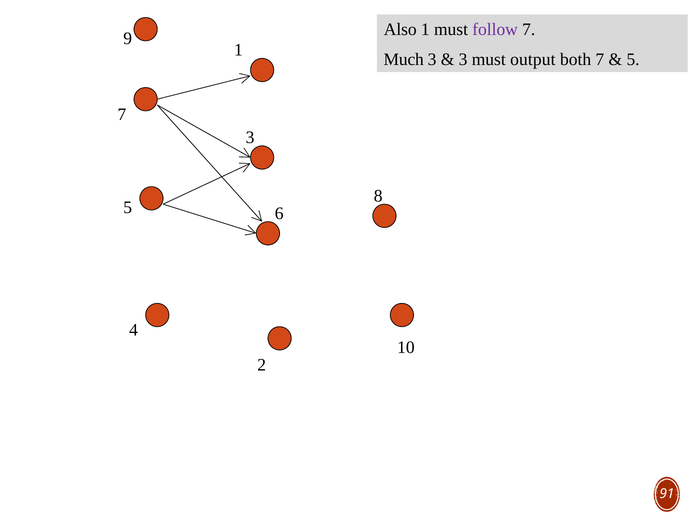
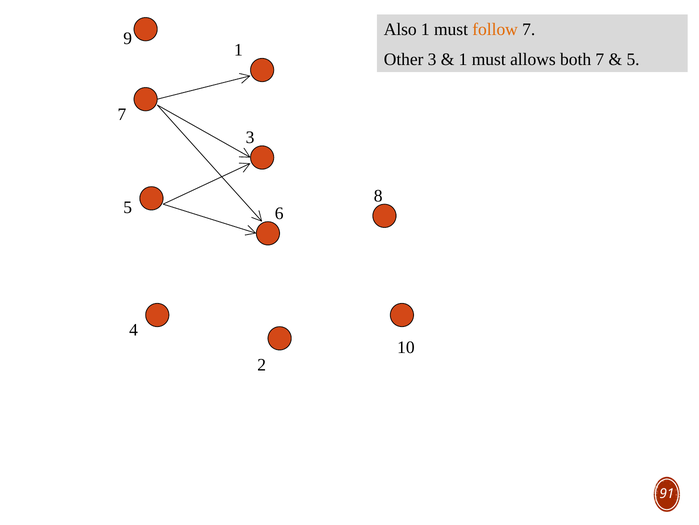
follow colour: purple -> orange
Much: Much -> Other
3 at (463, 59): 3 -> 1
output: output -> allows
